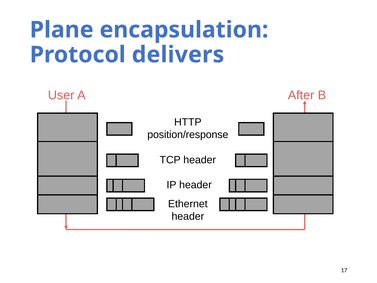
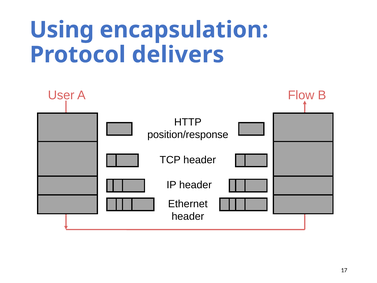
Plane: Plane -> Using
After: After -> Flow
